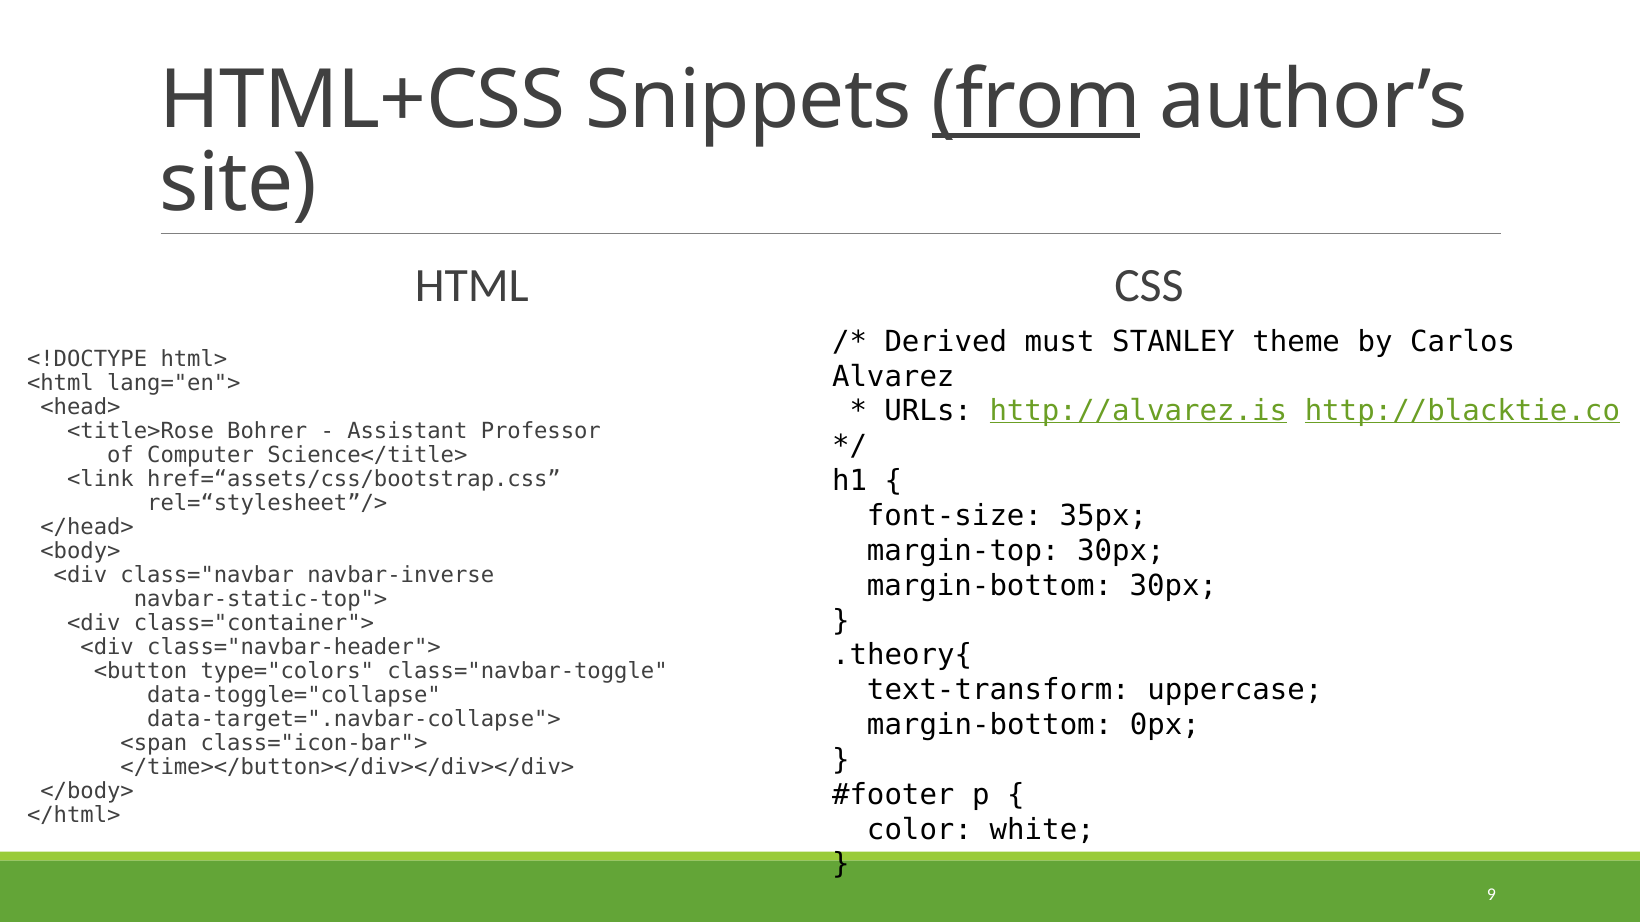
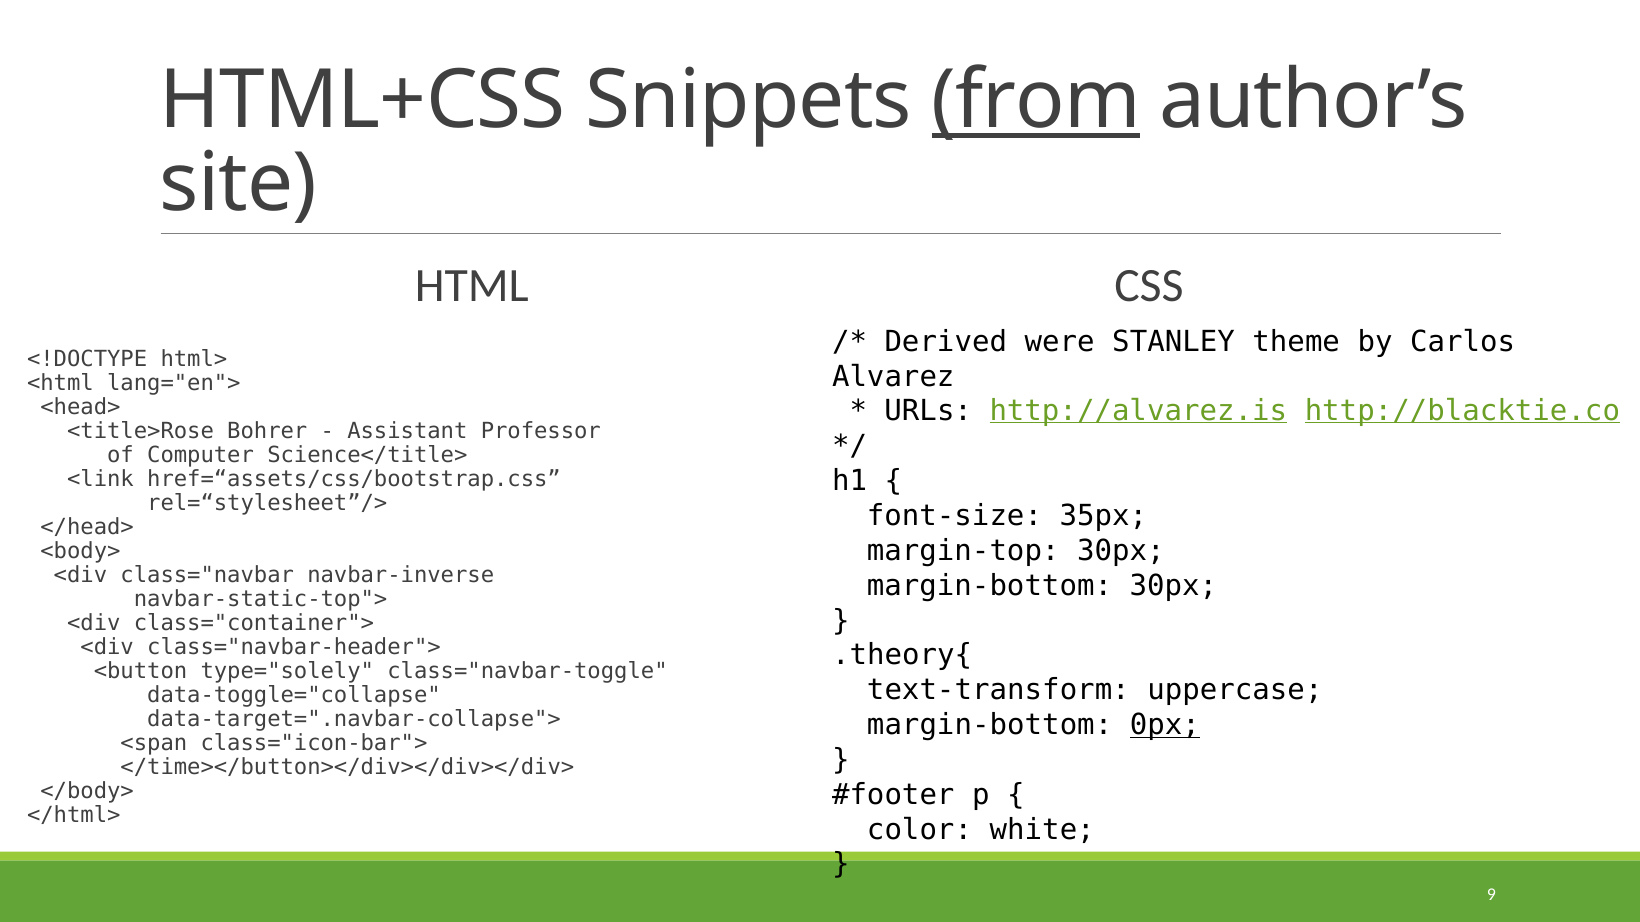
must: must -> were
type="colors: type="colors -> type="solely
0px underline: none -> present
